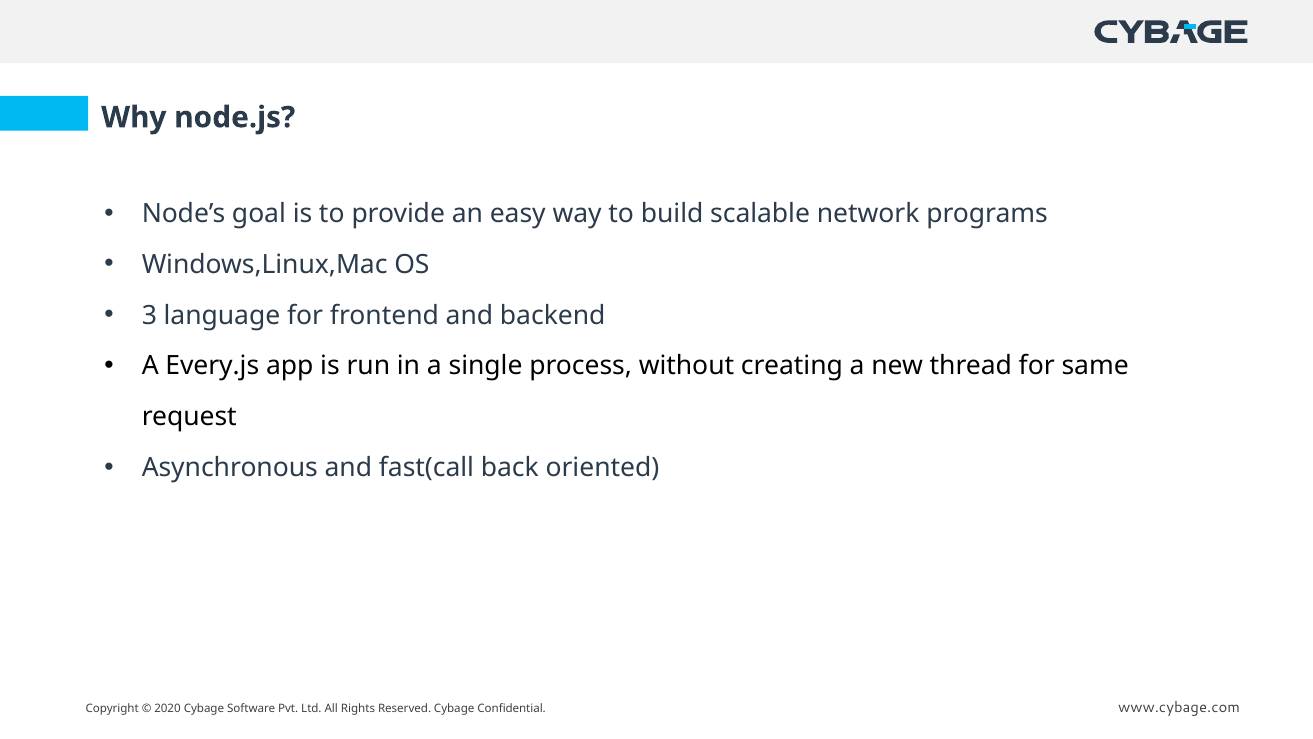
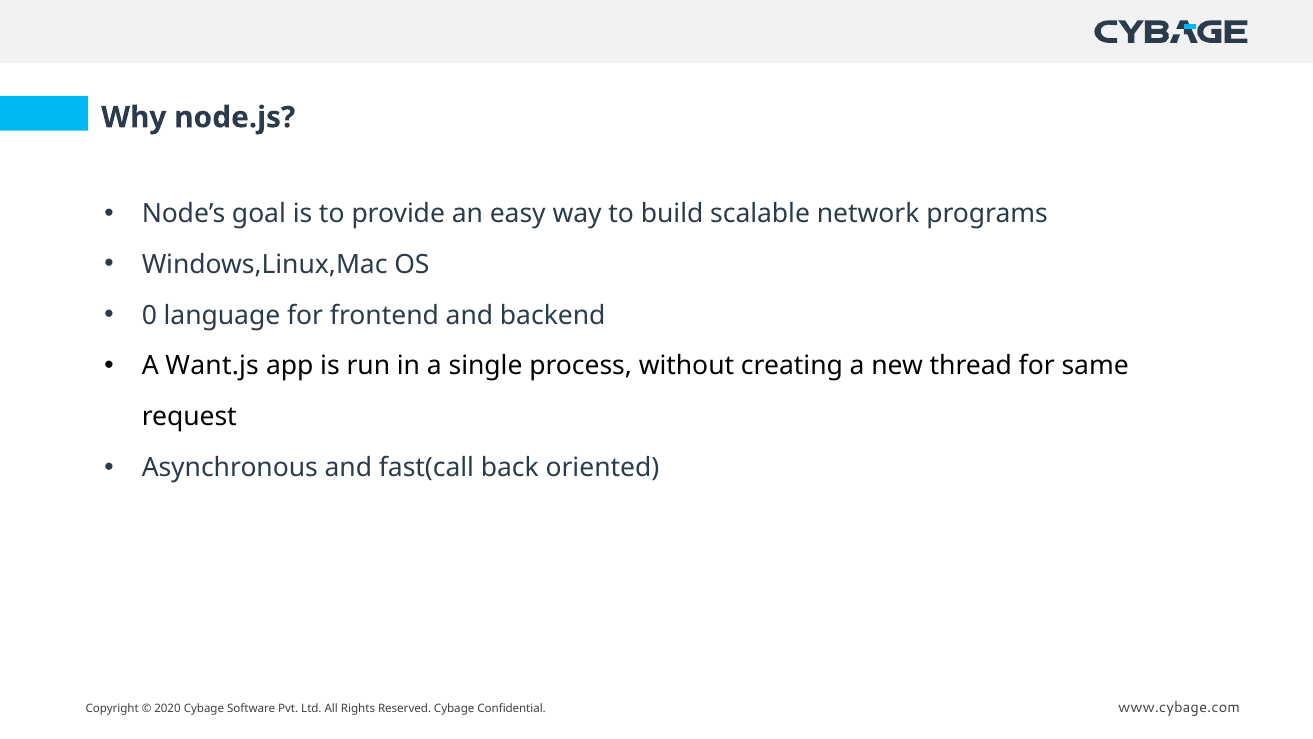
3: 3 -> 0
Every.js: Every.js -> Want.js
